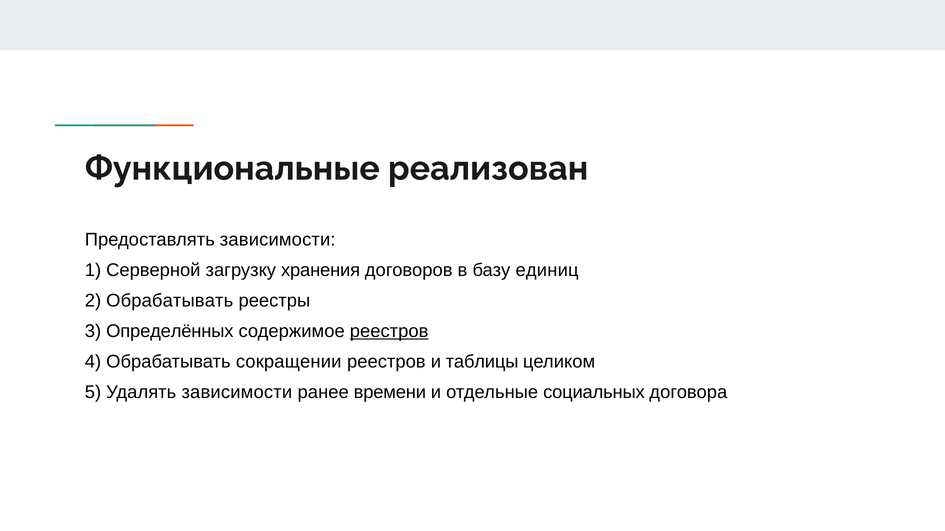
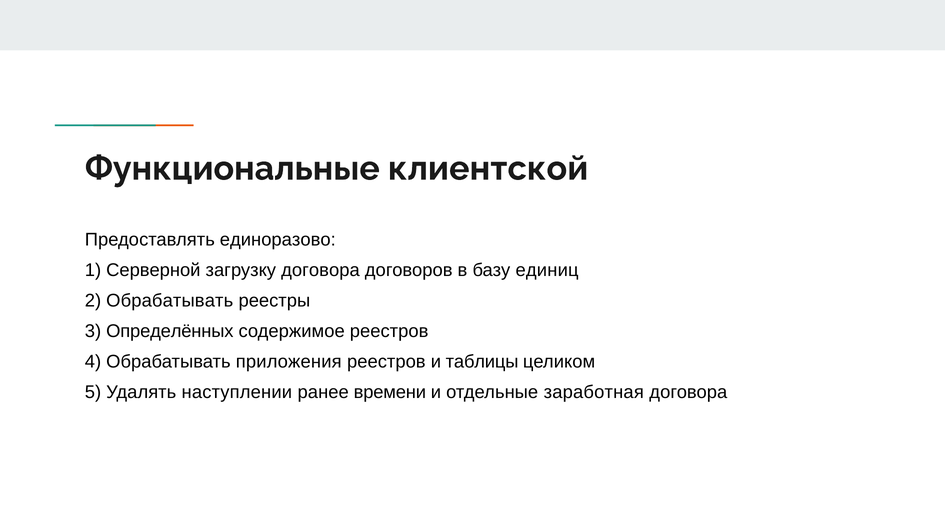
реализован: реализован -> клиентской
Предоставлять зависимости: зависимости -> единоразово
загрузку хранения: хранения -> договора
реестров at (389, 332) underline: present -> none
сокращении: сокращении -> приложения
Удалять зависимости: зависимости -> наступлении
социальных: социальных -> заработная
